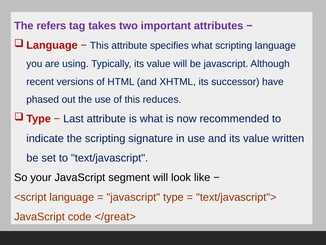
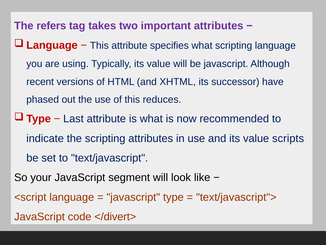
scripting signature: signature -> attributes
written: written -> scripts
</great>: </great> -> </divert>
